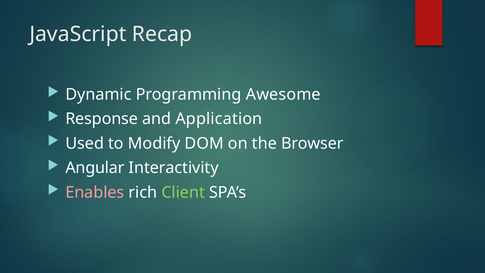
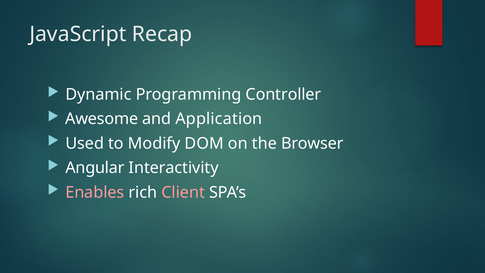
Awesome: Awesome -> Controller
Response: Response -> Awesome
Client colour: light green -> pink
